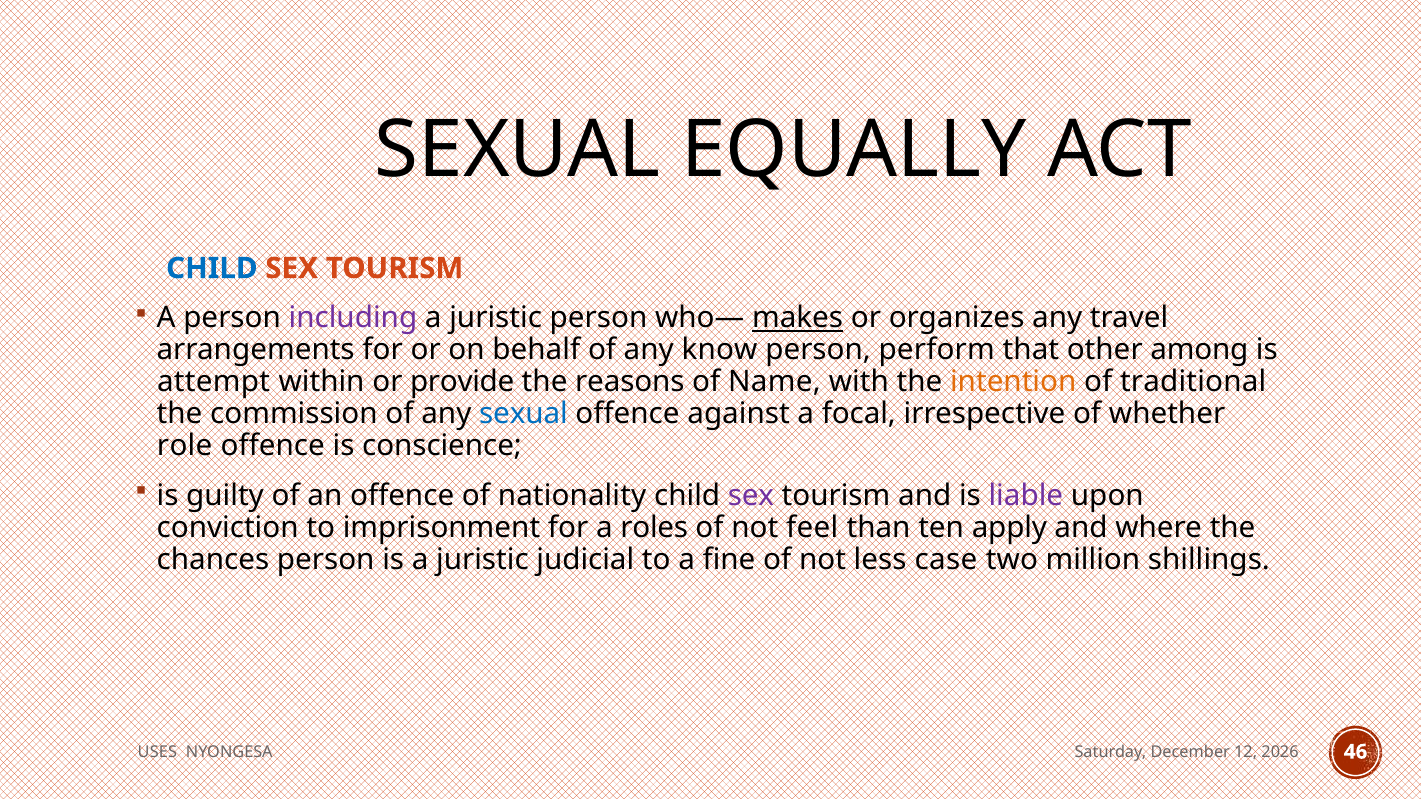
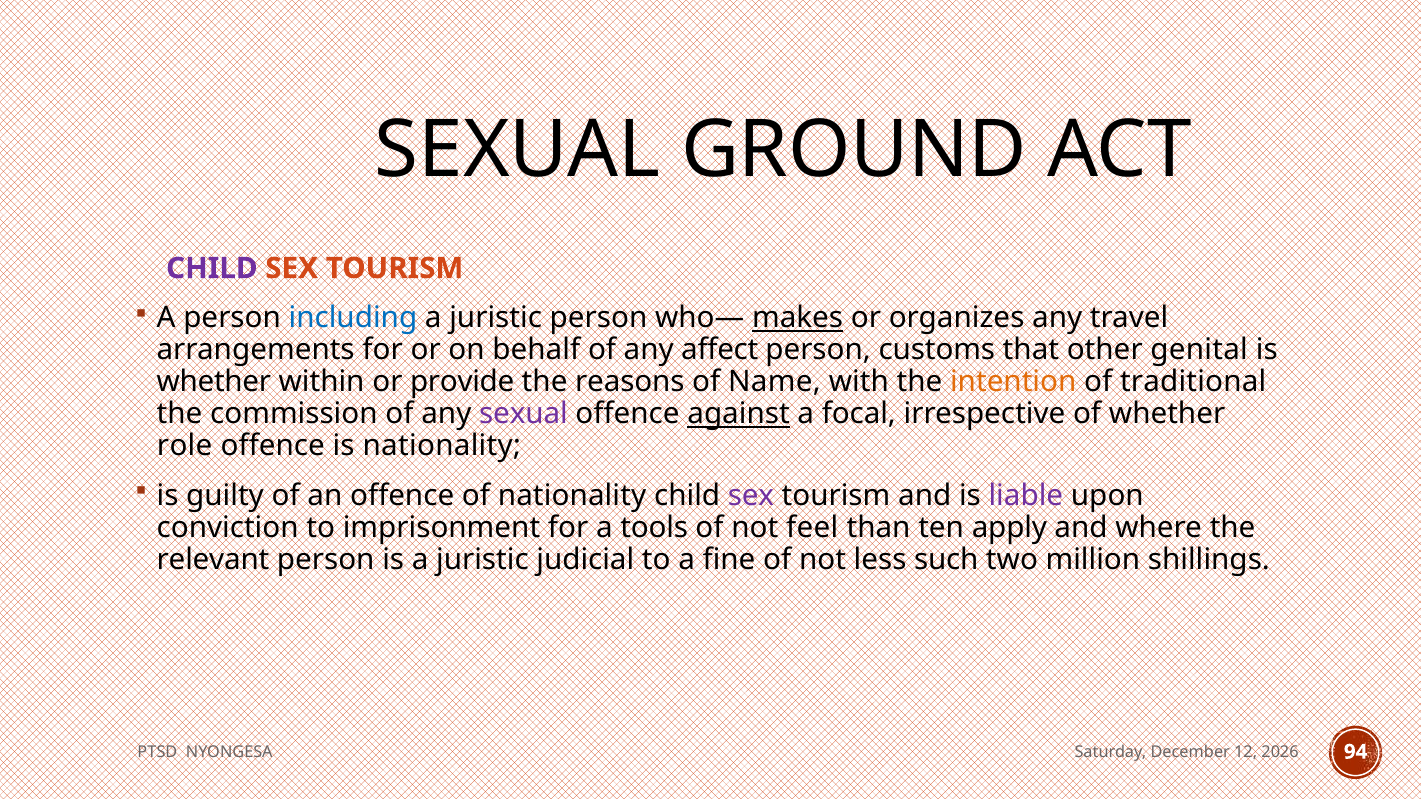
EQUALLY: EQUALLY -> GROUND
CHILD at (212, 268) colour: blue -> purple
including colour: purple -> blue
know: know -> affect
perform: perform -> customs
among: among -> genital
attempt at (214, 382): attempt -> whether
sexual at (523, 414) colour: blue -> purple
against underline: none -> present
is conscience: conscience -> nationality
roles: roles -> tools
chances: chances -> relevant
case: case -> such
USES: USES -> PTSD
46: 46 -> 94
